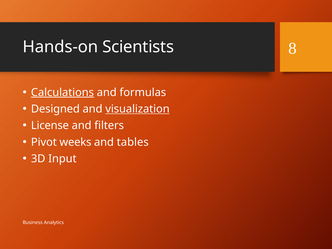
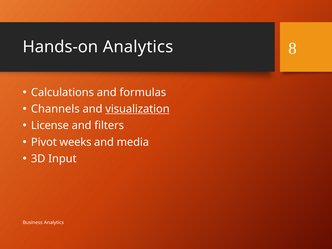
Hands-on Scientists: Scientists -> Analytics
Calculations underline: present -> none
Designed: Designed -> Channels
tables: tables -> media
